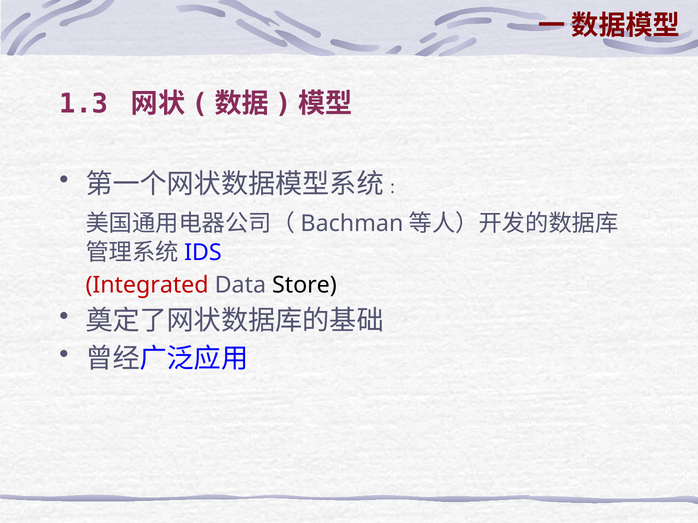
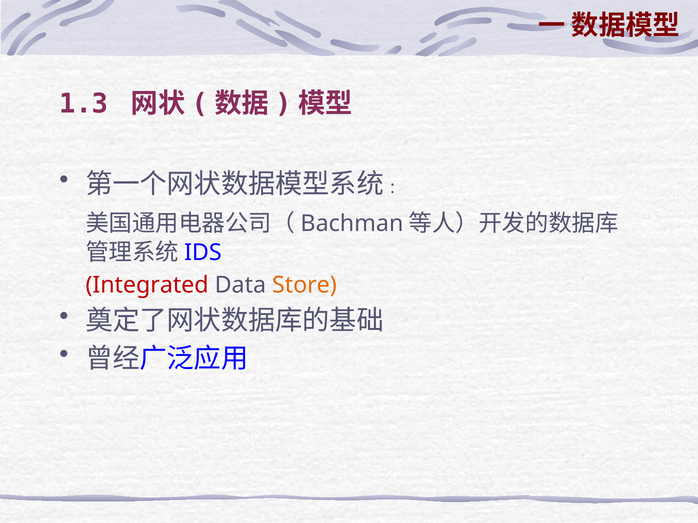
Store colour: black -> orange
